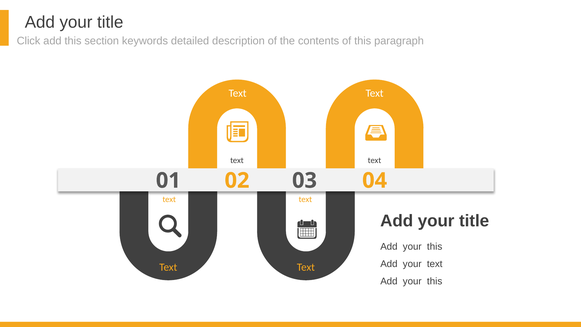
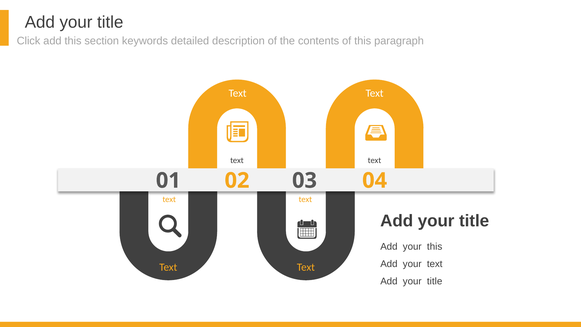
this at (435, 281): this -> title
